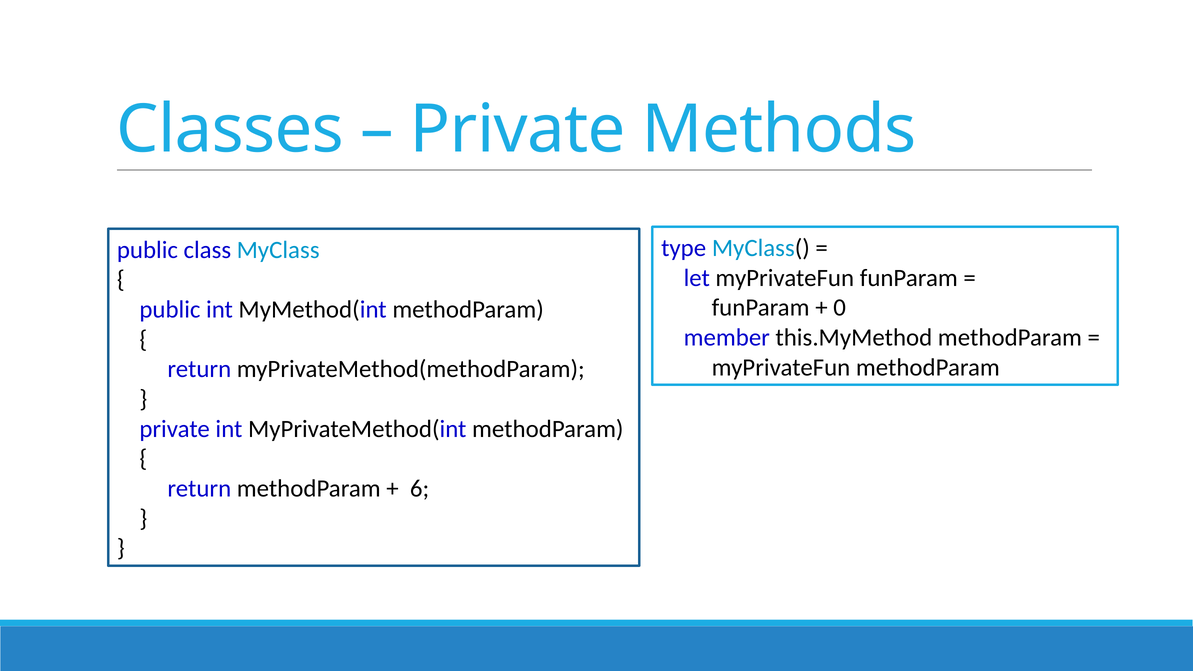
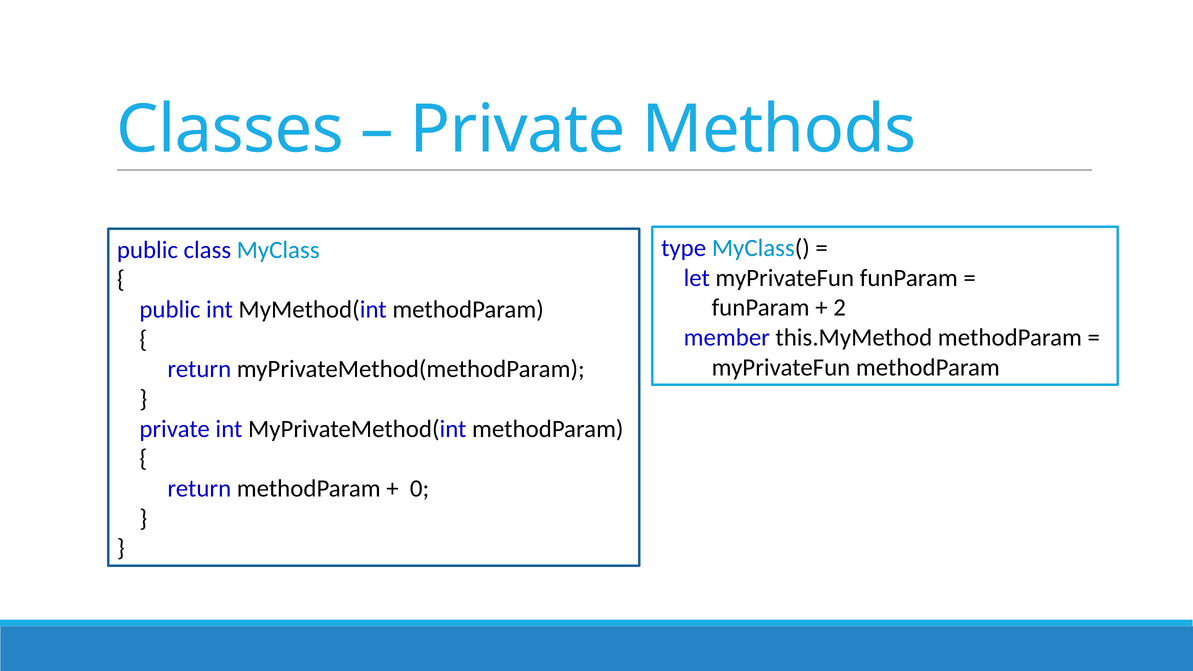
0: 0 -> 2
6: 6 -> 0
